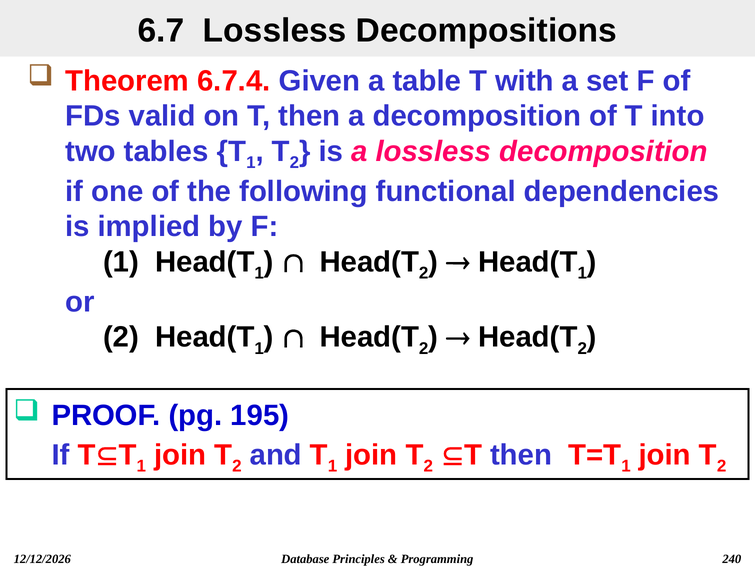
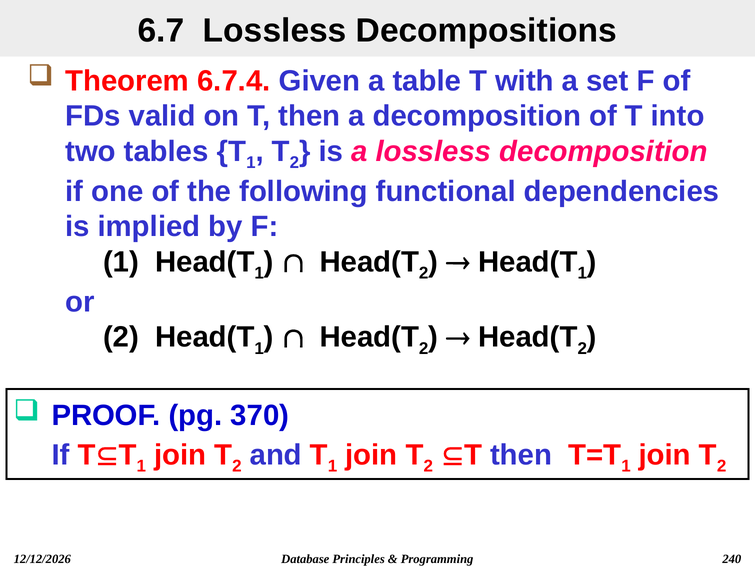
195: 195 -> 370
